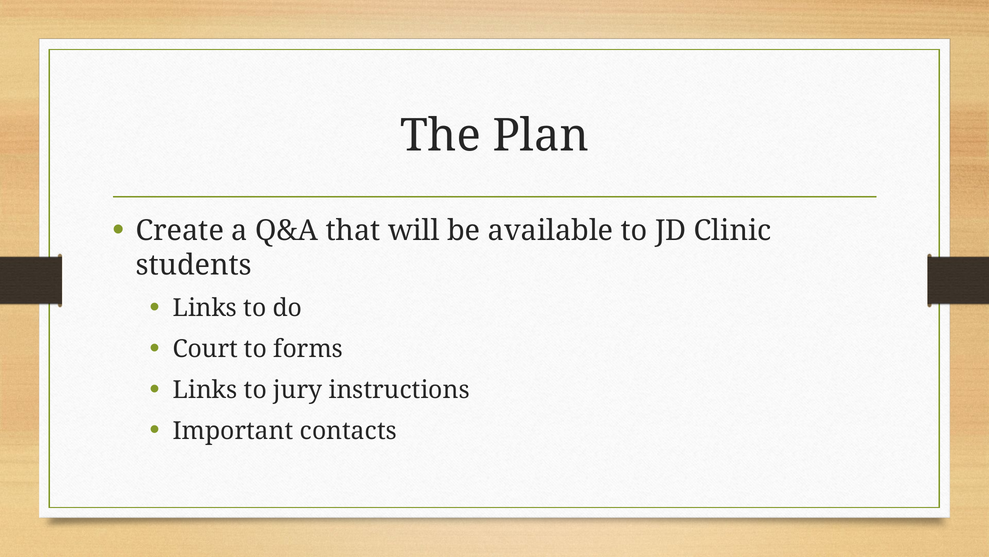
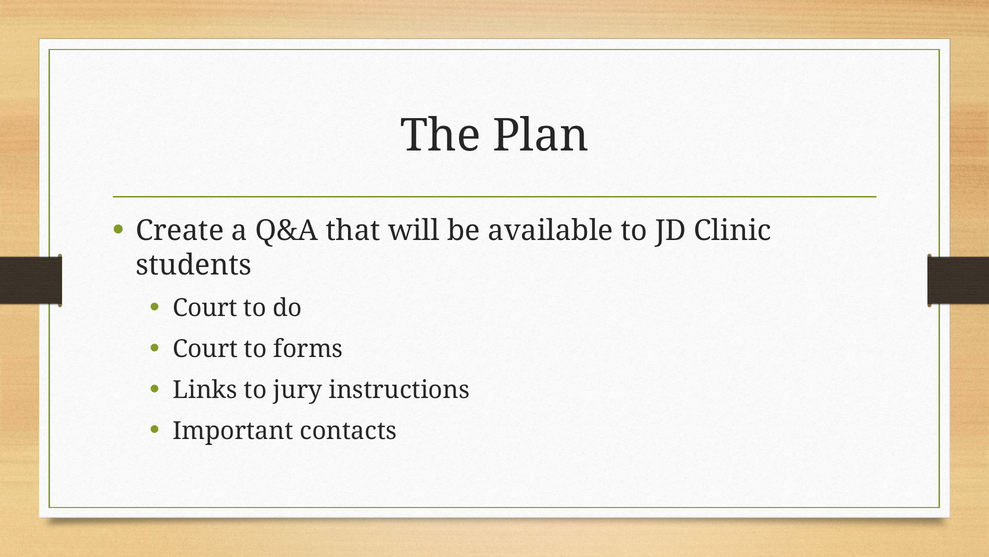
Links at (205, 308): Links -> Court
